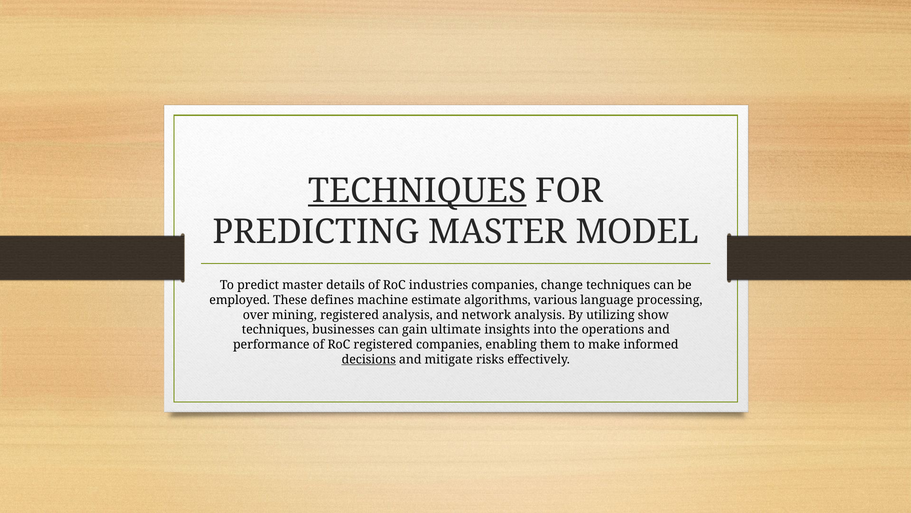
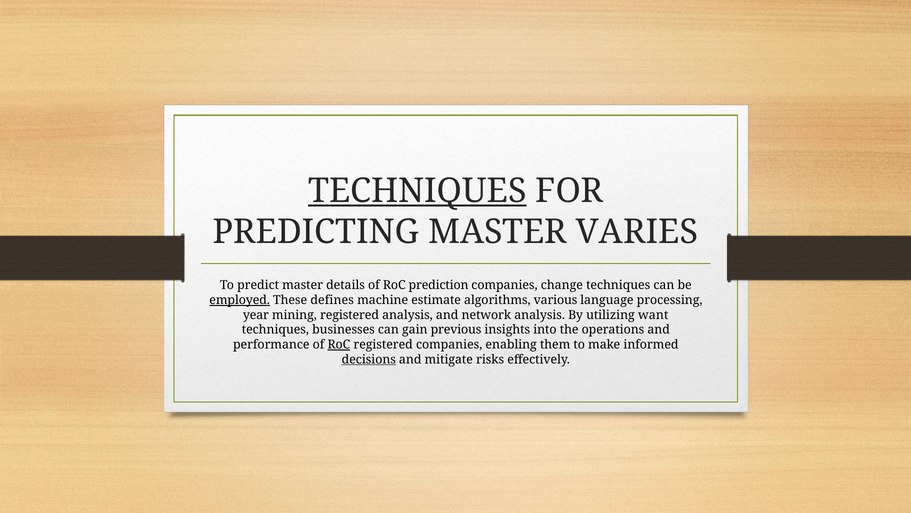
MODEL: MODEL -> VARIES
industries: industries -> prediction
employed underline: none -> present
over: over -> year
show: show -> want
ultimate: ultimate -> previous
RoC at (339, 344) underline: none -> present
